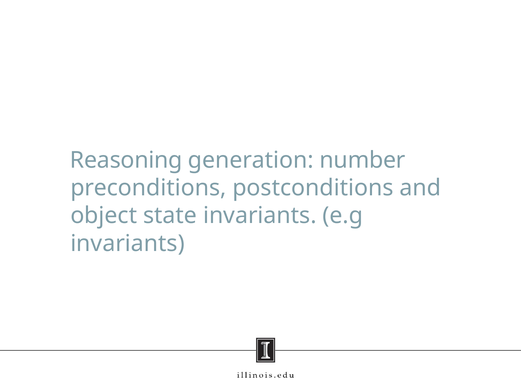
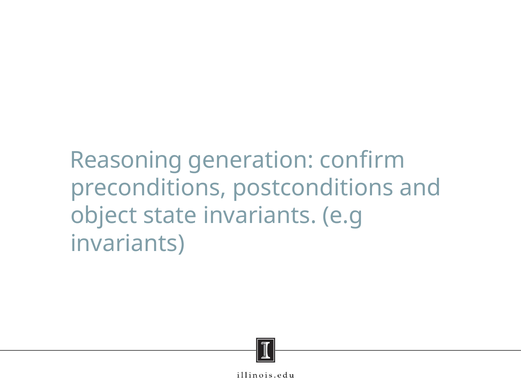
number: number -> confirm
